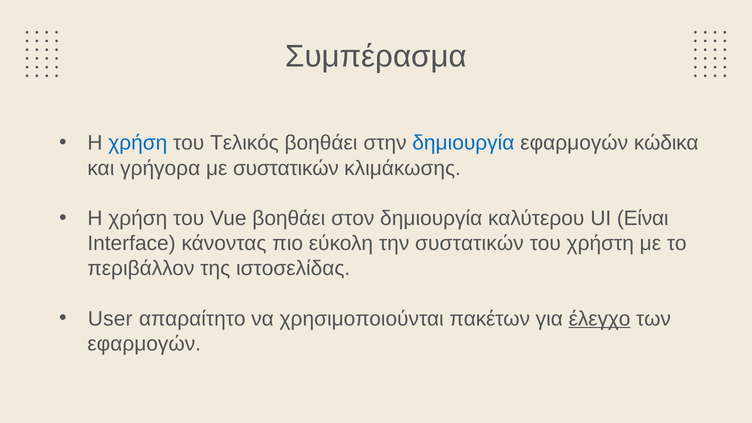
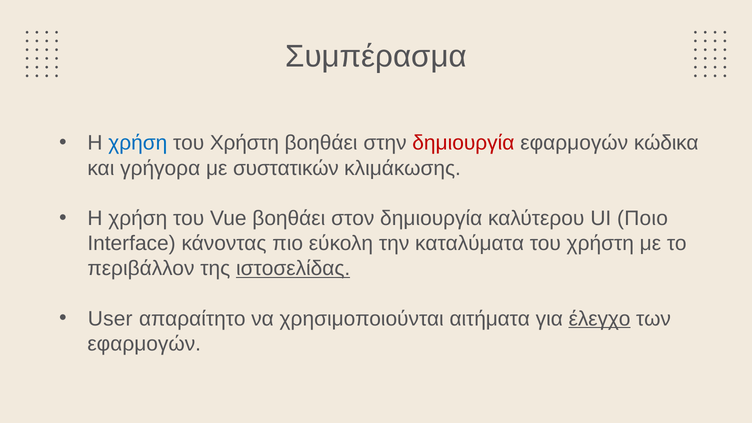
Τελικός at (244, 143): Τελικός -> Χρήστη
δημιουργία at (463, 143) colour: blue -> red
Είναι: Είναι -> Ποιο
την συστατικών: συστατικών -> καταλύματα
ιστοσελίδας underline: none -> present
πακέτων: πακέτων -> αιτήματα
